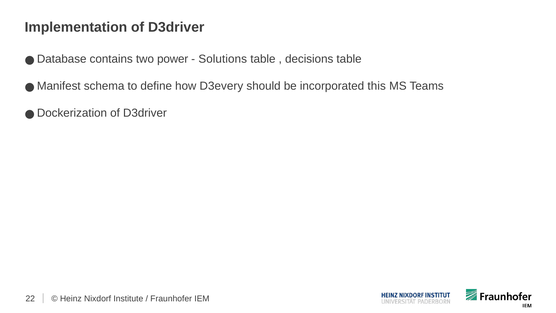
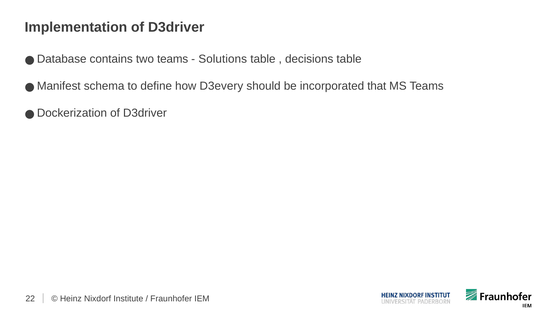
two power: power -> teams
this: this -> that
